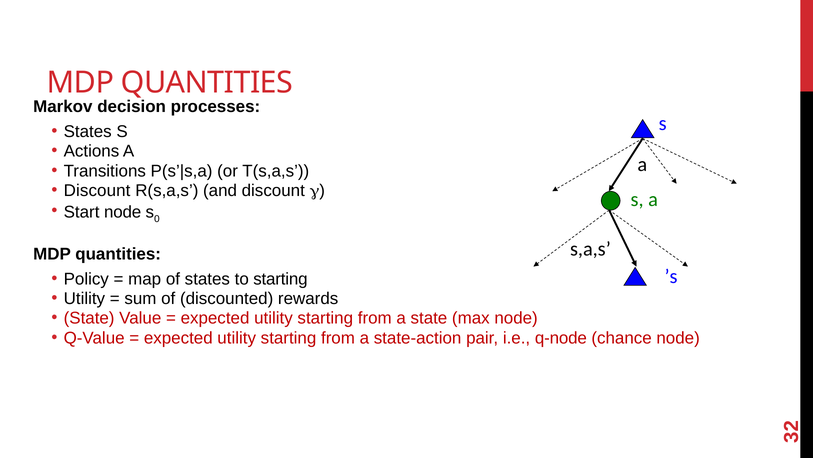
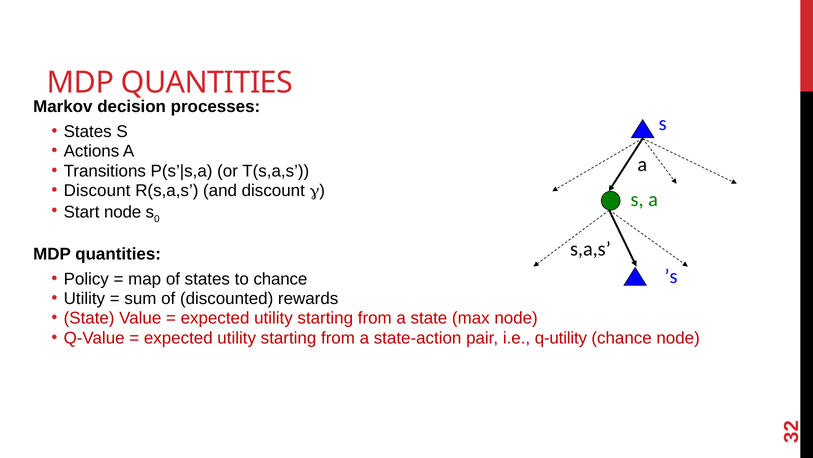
to starting: starting -> chance
q-node: q-node -> q-utility
